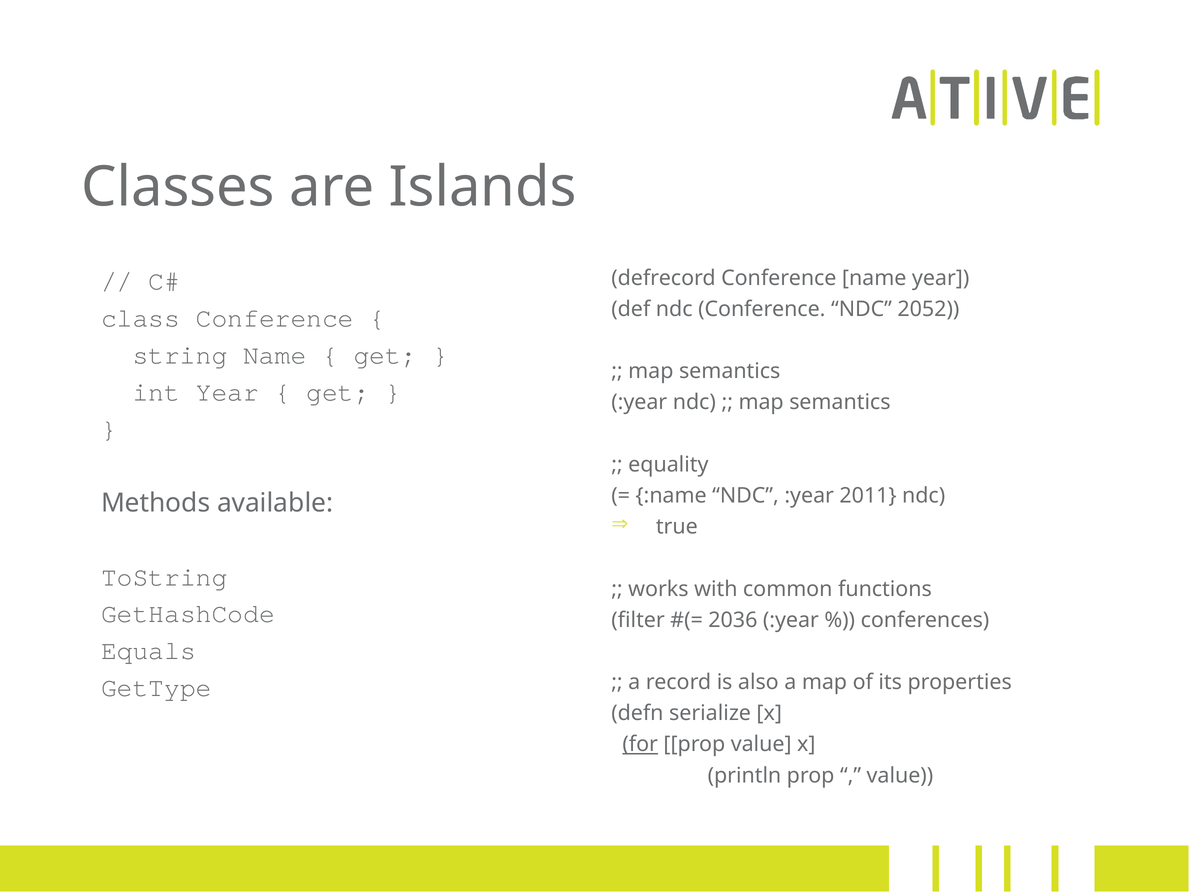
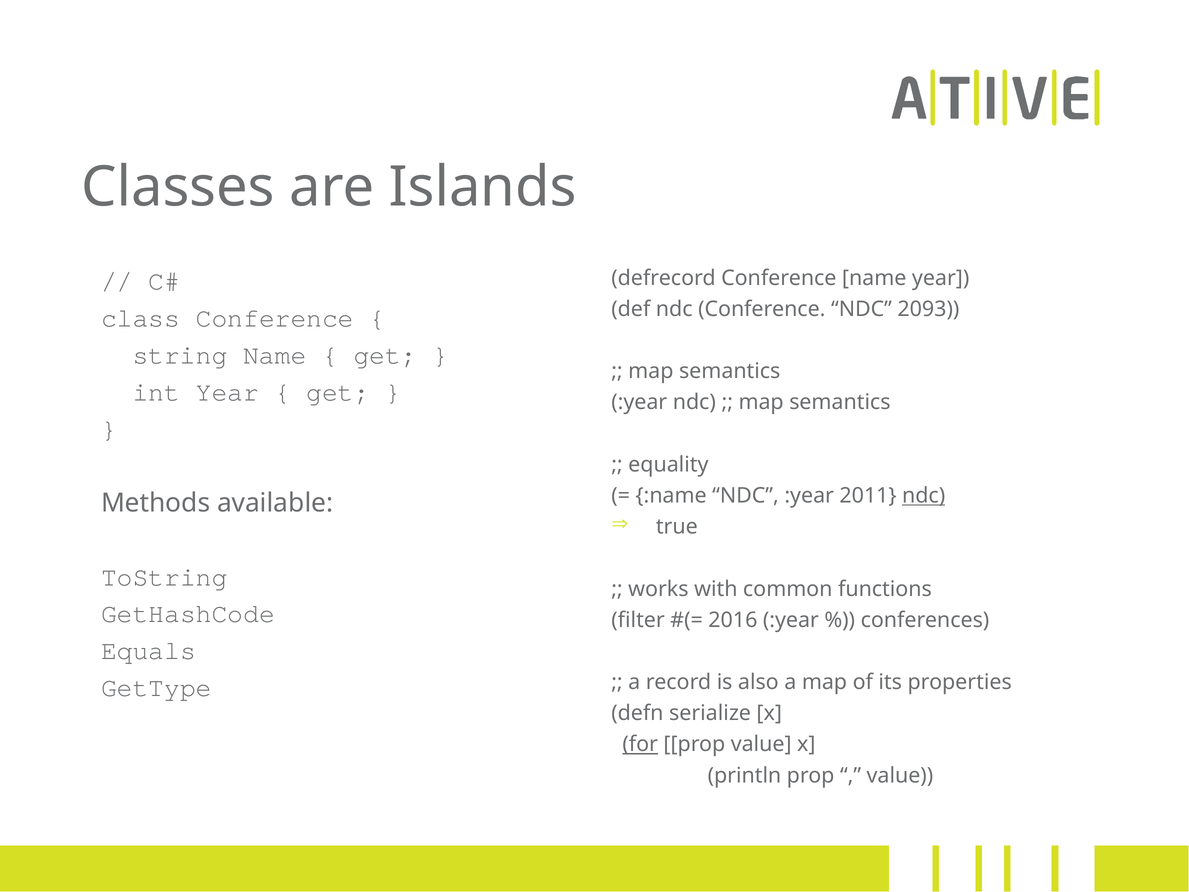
2052: 2052 -> 2093
ndc at (924, 496) underline: none -> present
2036: 2036 -> 2016
